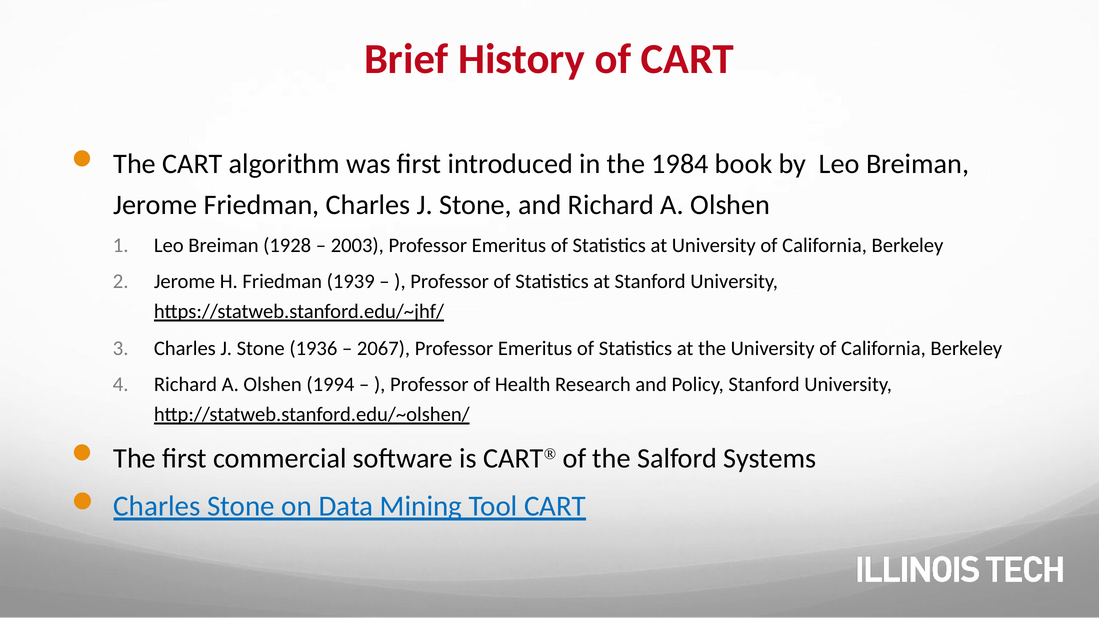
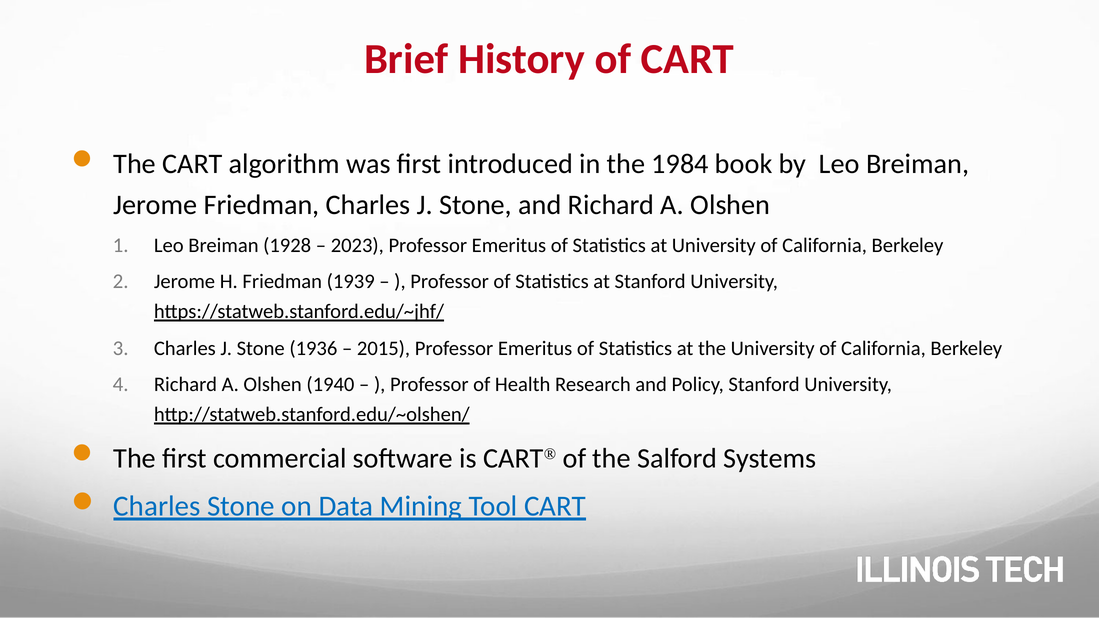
2003: 2003 -> 2023
2067: 2067 -> 2015
1994: 1994 -> 1940
